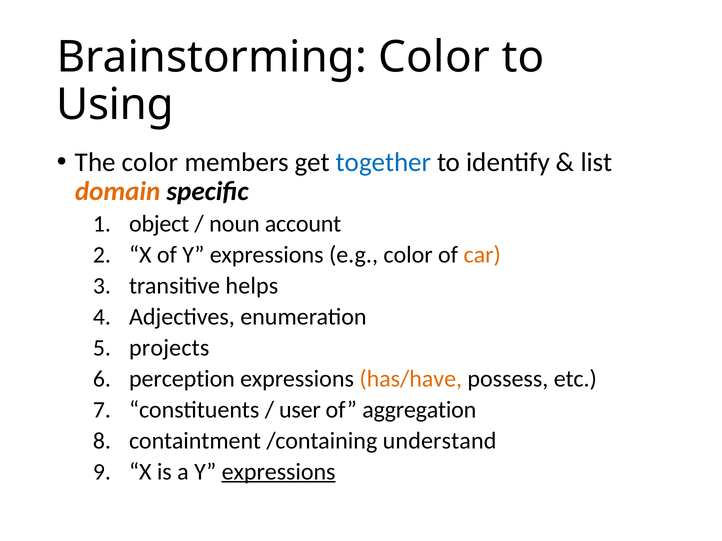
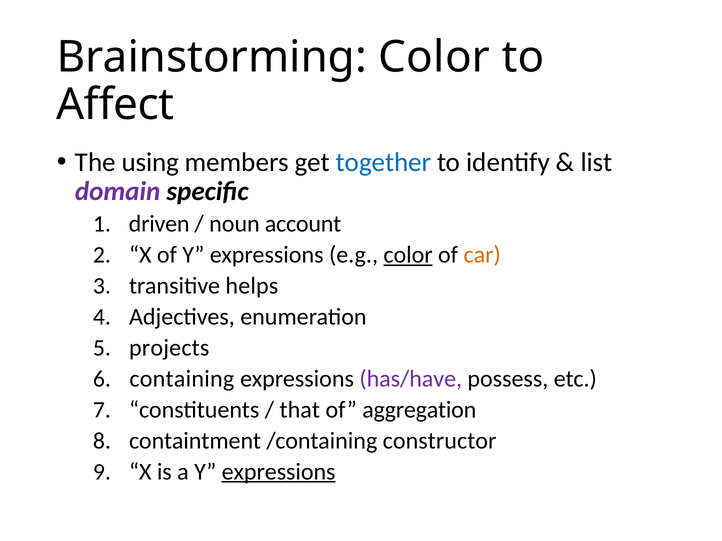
Using: Using -> Affect
The color: color -> using
domain colour: orange -> purple
object: object -> driven
color at (408, 255) underline: none -> present
perception: perception -> containing
has/have colour: orange -> purple
user: user -> that
understand: understand -> constructor
